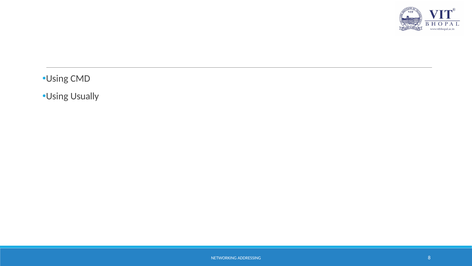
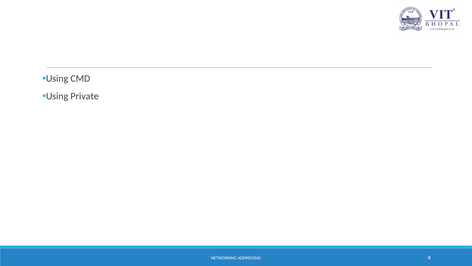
Usually: Usually -> Private
